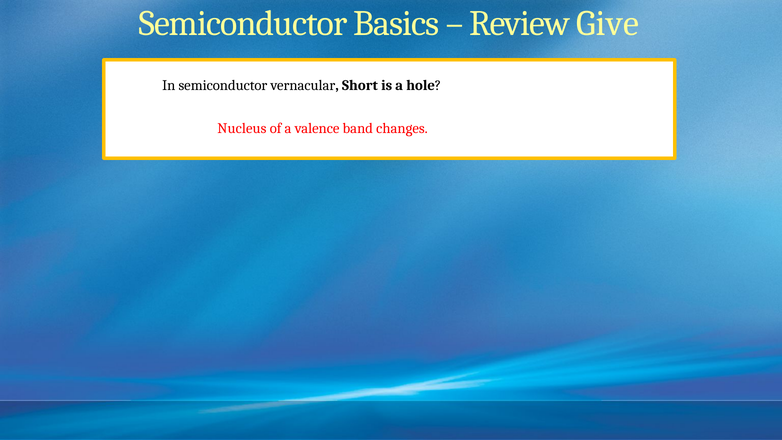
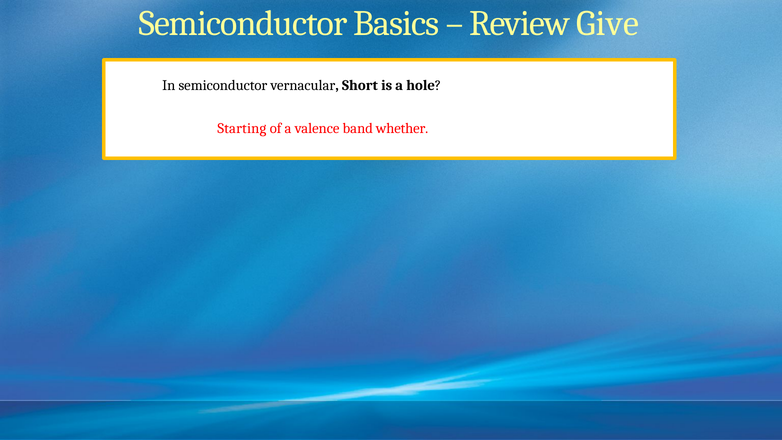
Nucleus: Nucleus -> Starting
changes: changes -> whether
